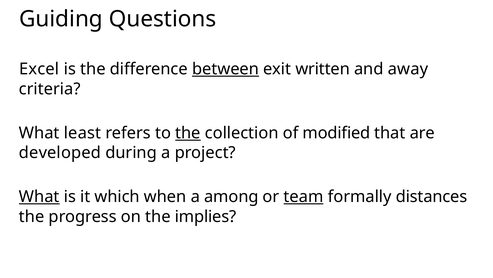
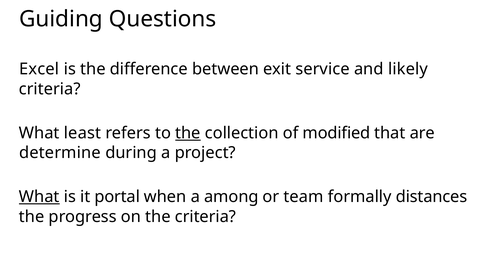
between underline: present -> none
written: written -> service
away: away -> likely
developed: developed -> determine
which: which -> portal
team underline: present -> none
the implies: implies -> criteria
